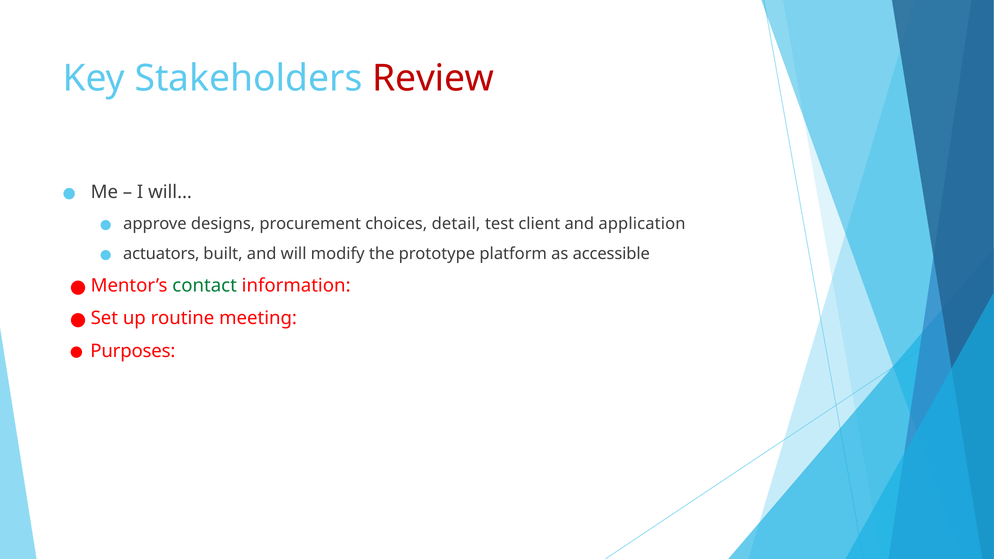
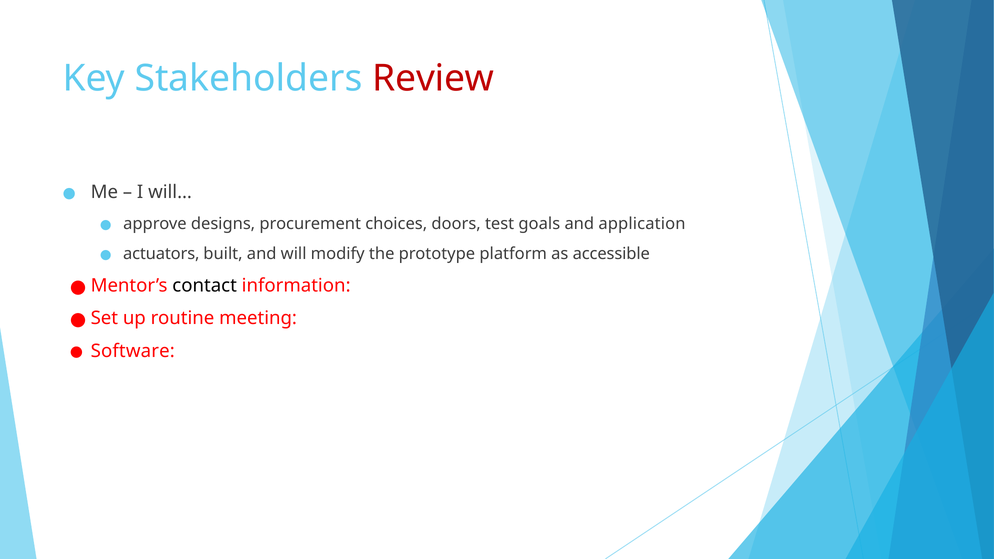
detail: detail -> doors
client: client -> goals
contact colour: green -> black
Purposes: Purposes -> Software
